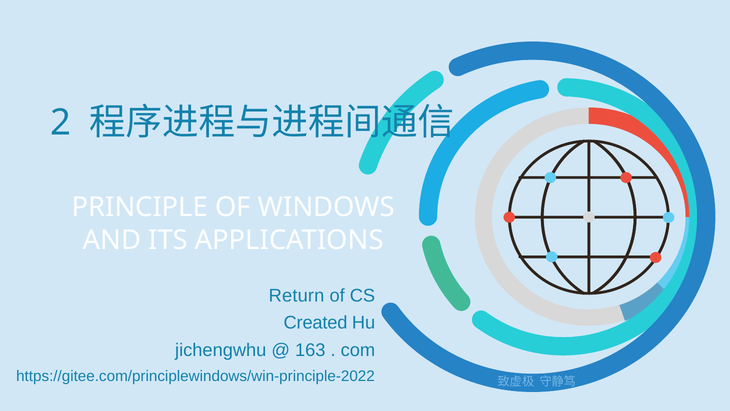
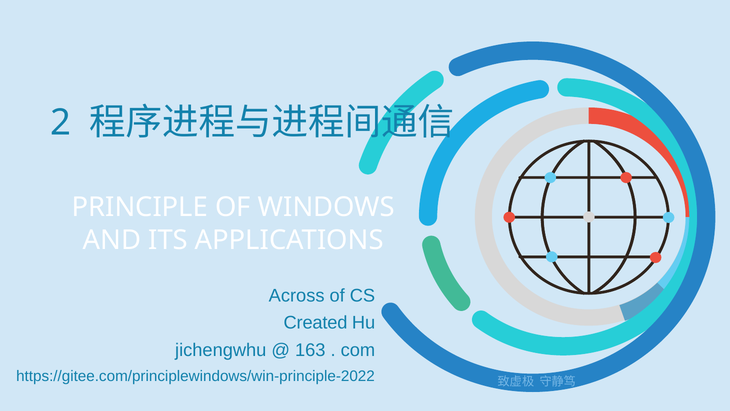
Return: Return -> Across
